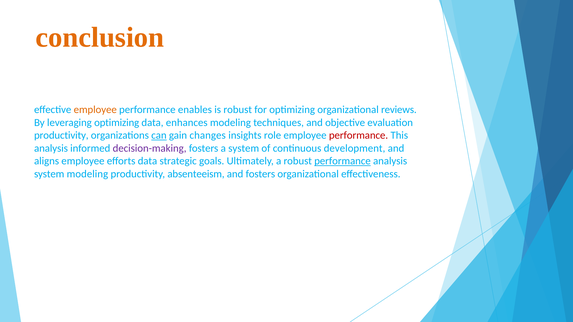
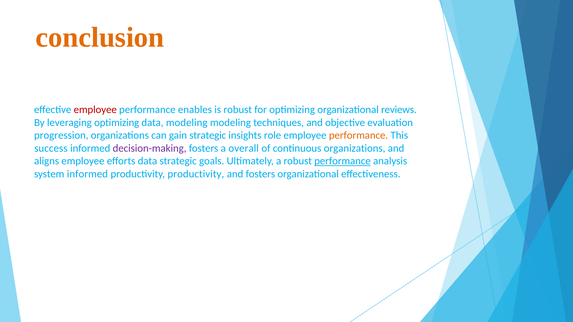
employee at (95, 110) colour: orange -> red
data enhances: enhances -> modeling
productivity at (61, 135): productivity -> progression
can underline: present -> none
gain changes: changes -> strategic
performance at (359, 135) colour: red -> orange
analysis at (51, 148): analysis -> success
a system: system -> overall
continuous development: development -> organizations
system modeling: modeling -> informed
productivity absenteeism: absenteeism -> productivity
